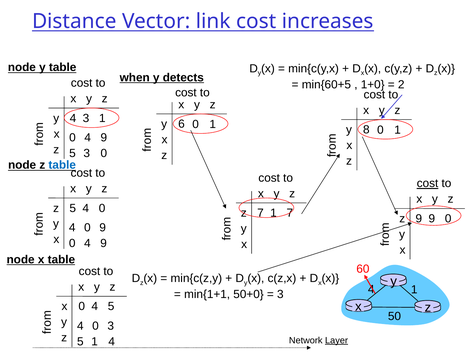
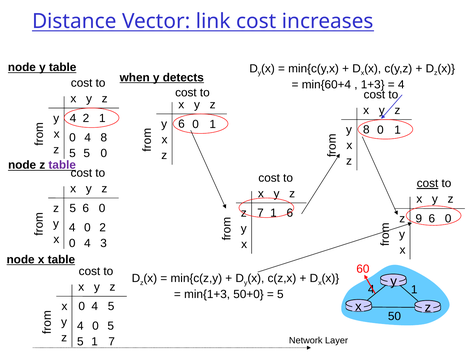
min{60+5: min{60+5 -> min{60+4
1+0: 1+0 -> 1+3
2 at (401, 85): 2 -> 4
4 3: 3 -> 2
9 at (104, 138): 9 -> 8
3 at (87, 154): 3 -> 5
table at (62, 165) colour: blue -> purple
4 at (86, 208): 4 -> 6
1 7: 7 -> 6
9 9: 9 -> 6
0 9: 9 -> 2
9 at (104, 244): 9 -> 3
min{1+1: min{1+1 -> min{1+3
3 at (280, 295): 3 -> 5
0 3: 3 -> 5
Layer underline: present -> none
5 1 4: 4 -> 7
